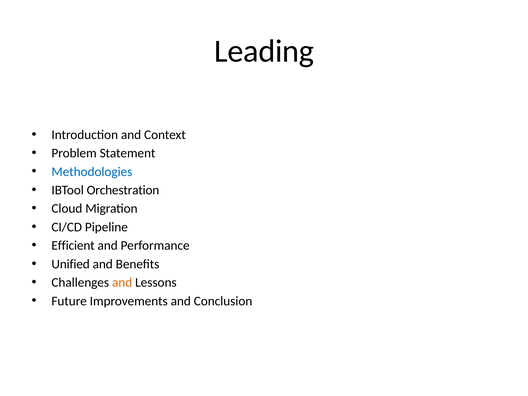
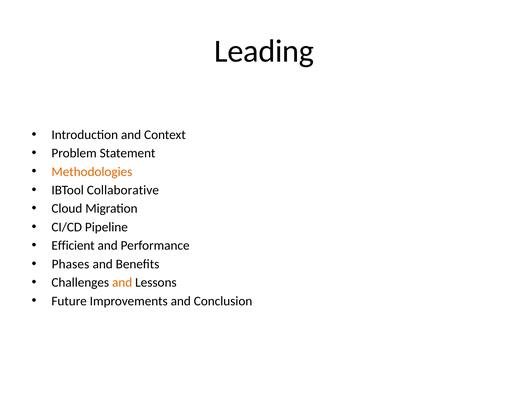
Methodologies colour: blue -> orange
Orchestration: Orchestration -> Collaborative
Unified: Unified -> Phases
